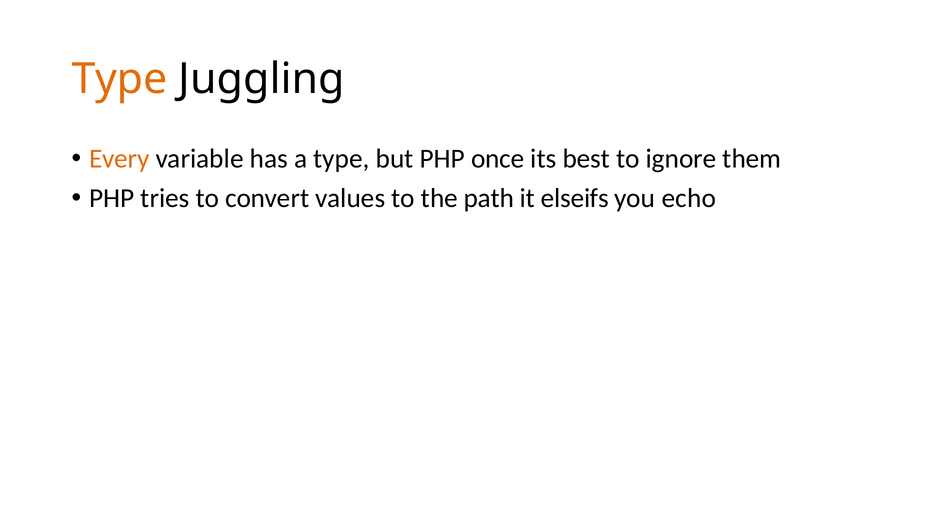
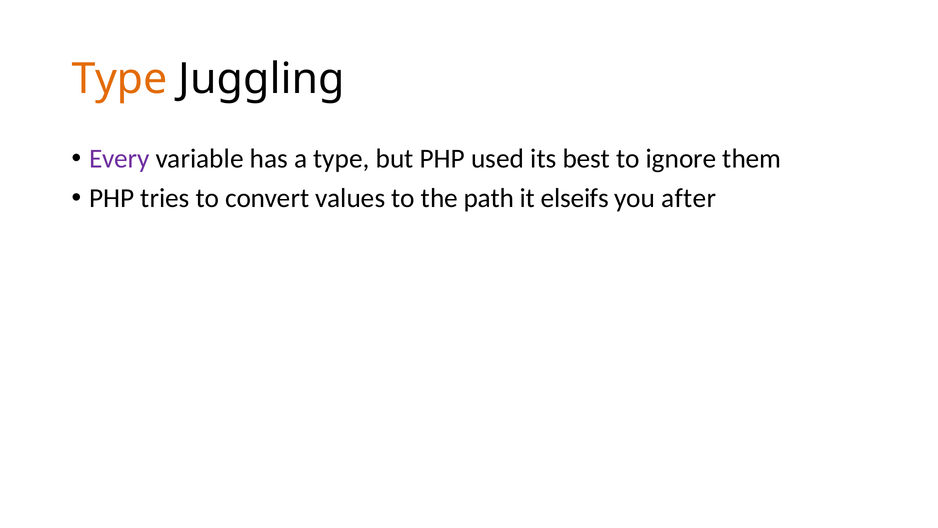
Every colour: orange -> purple
once: once -> used
echo: echo -> after
